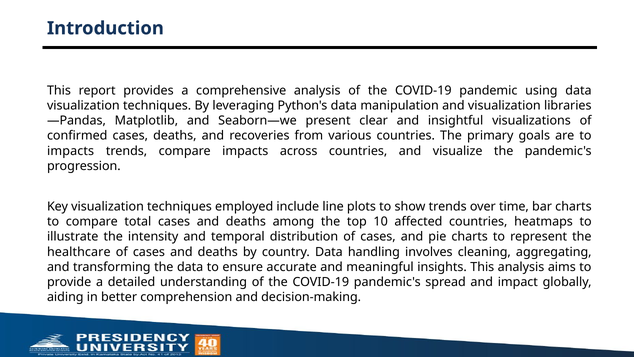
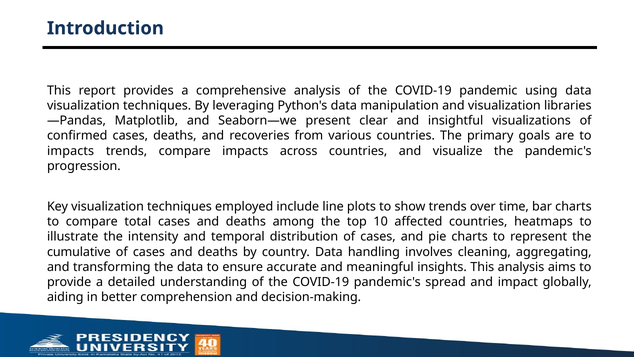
healthcare: healthcare -> cumulative
